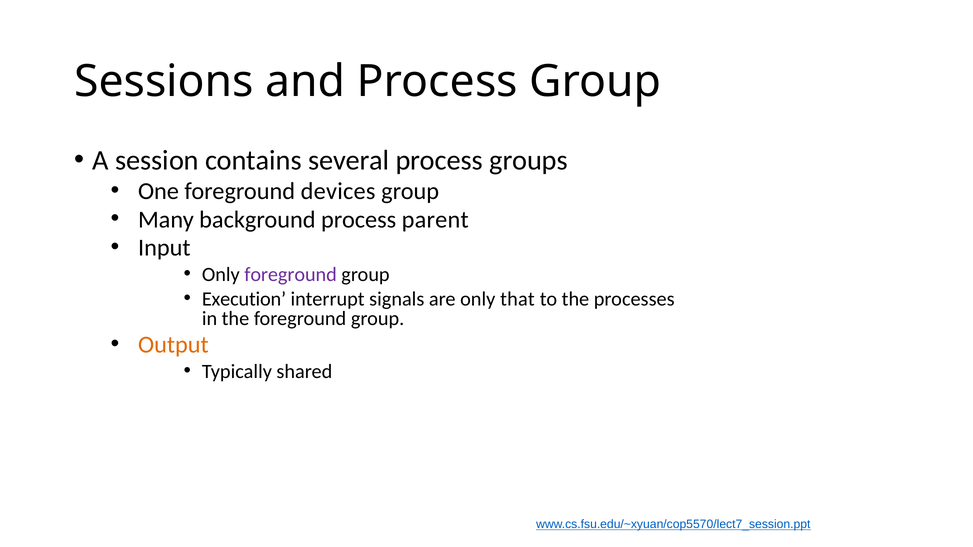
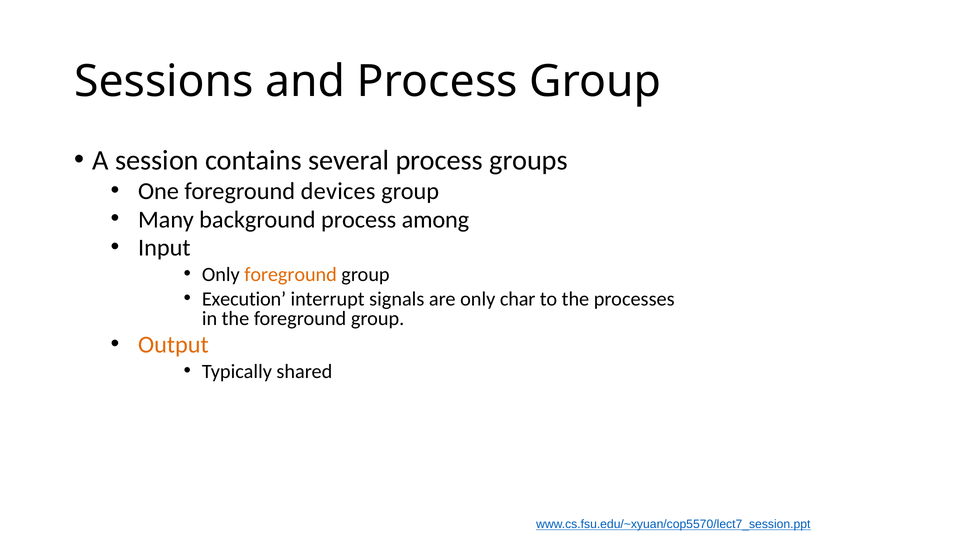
parent: parent -> among
foreground at (291, 275) colour: purple -> orange
that: that -> char
